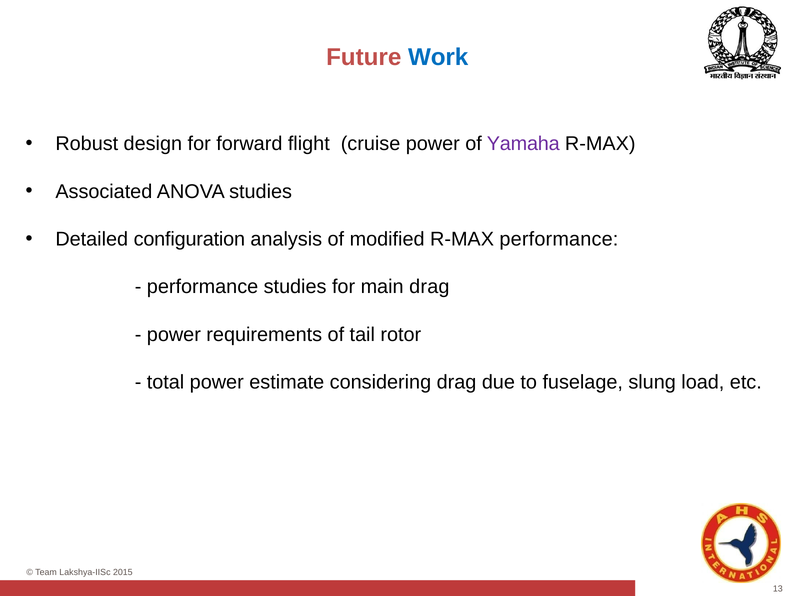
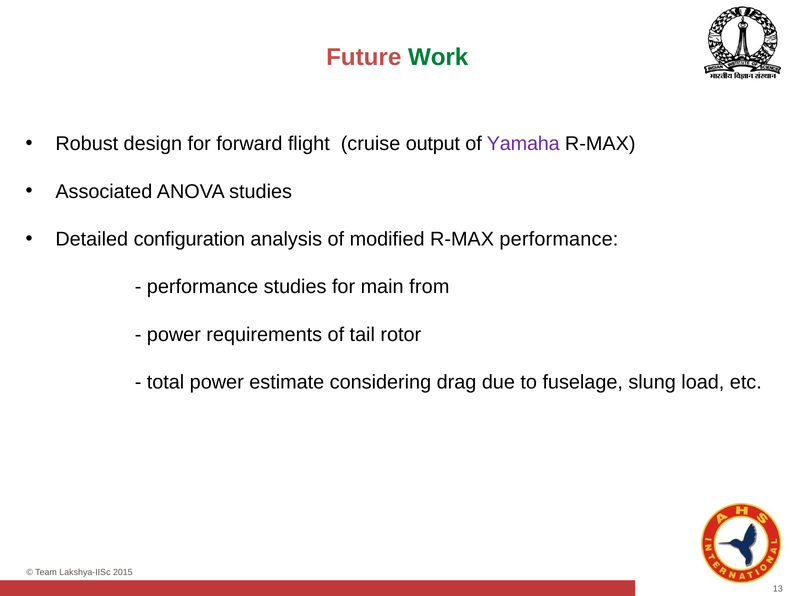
Work colour: blue -> green
cruise power: power -> output
main drag: drag -> from
